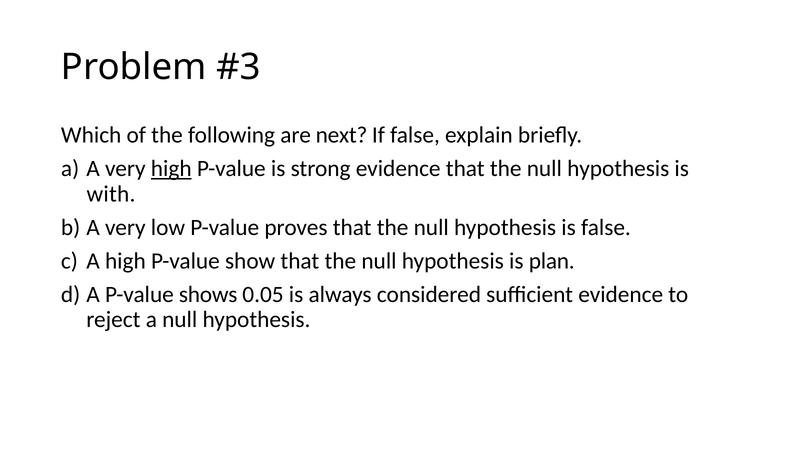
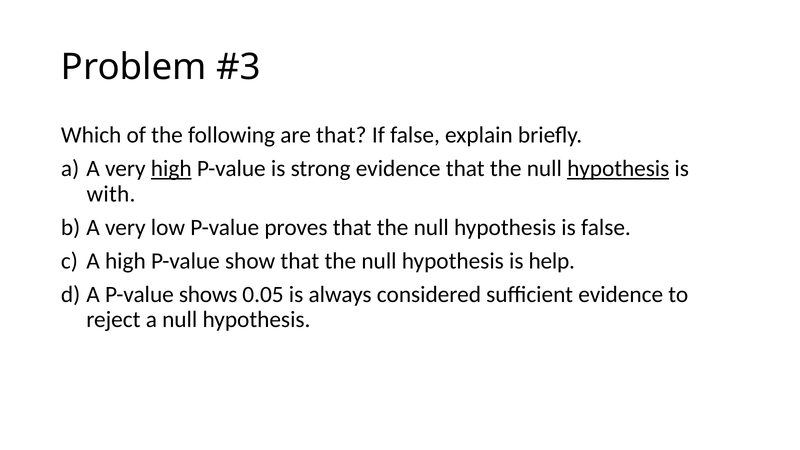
are next: next -> that
hypothesis at (618, 169) underline: none -> present
plan: plan -> help
